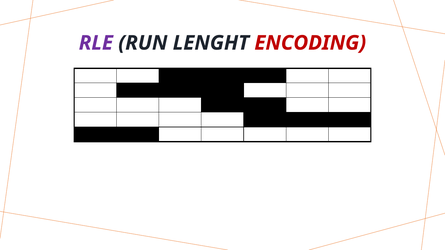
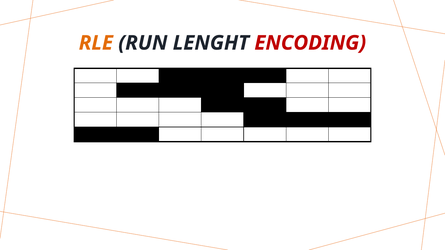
RLE colour: purple -> orange
